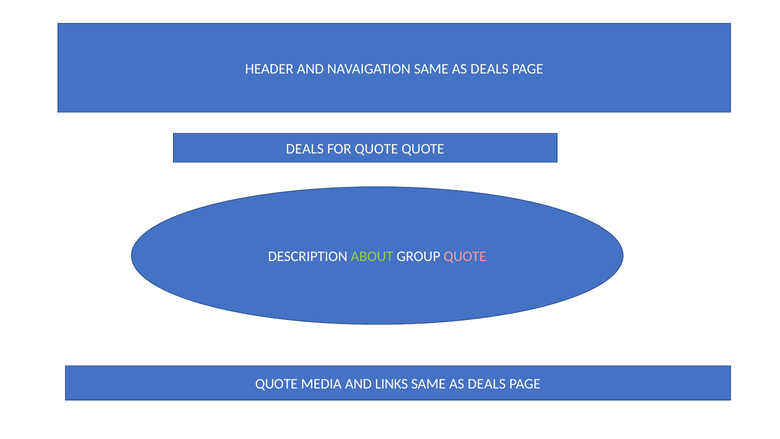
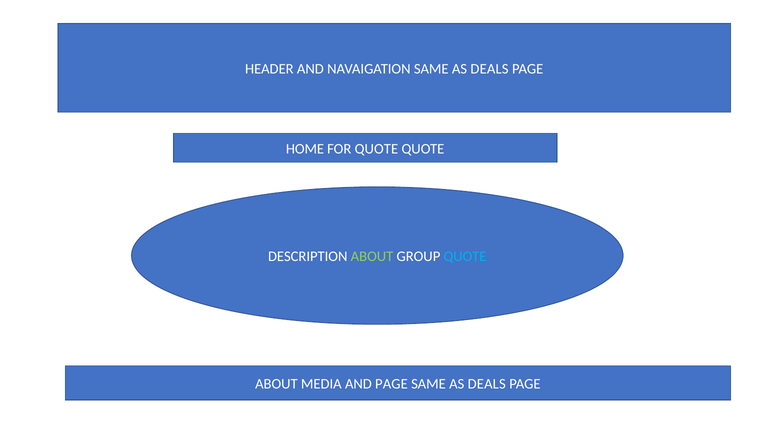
DEALS at (305, 149): DEALS -> HOME
QUOTE at (465, 256) colour: pink -> light blue
QUOTE at (276, 384): QUOTE -> ABOUT
AND LINKS: LINKS -> PAGE
